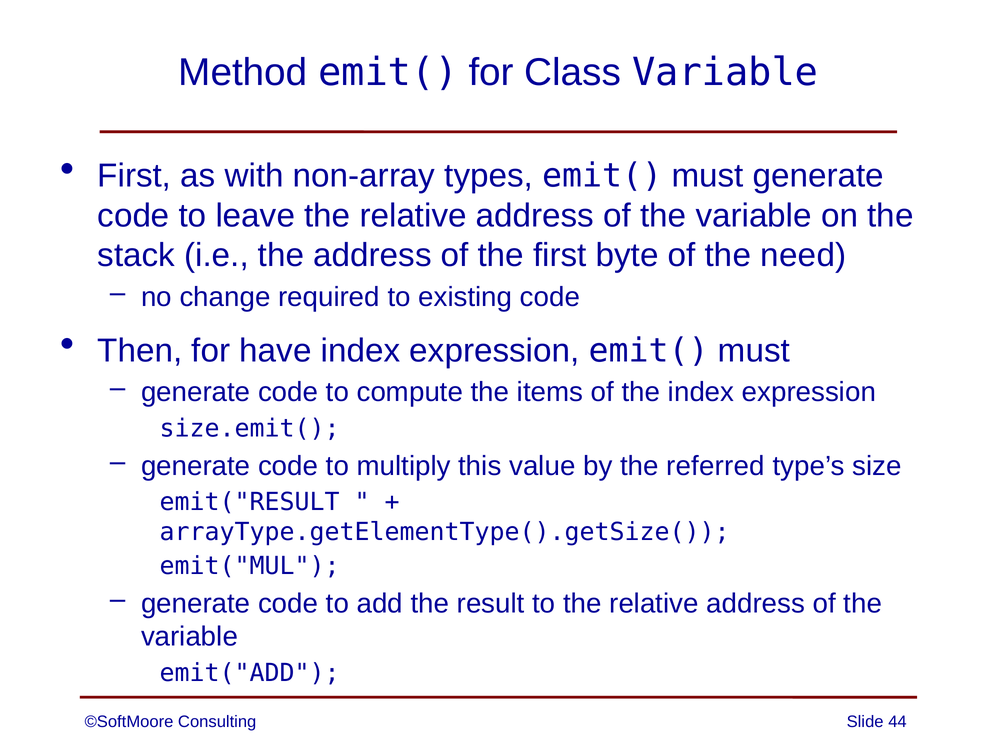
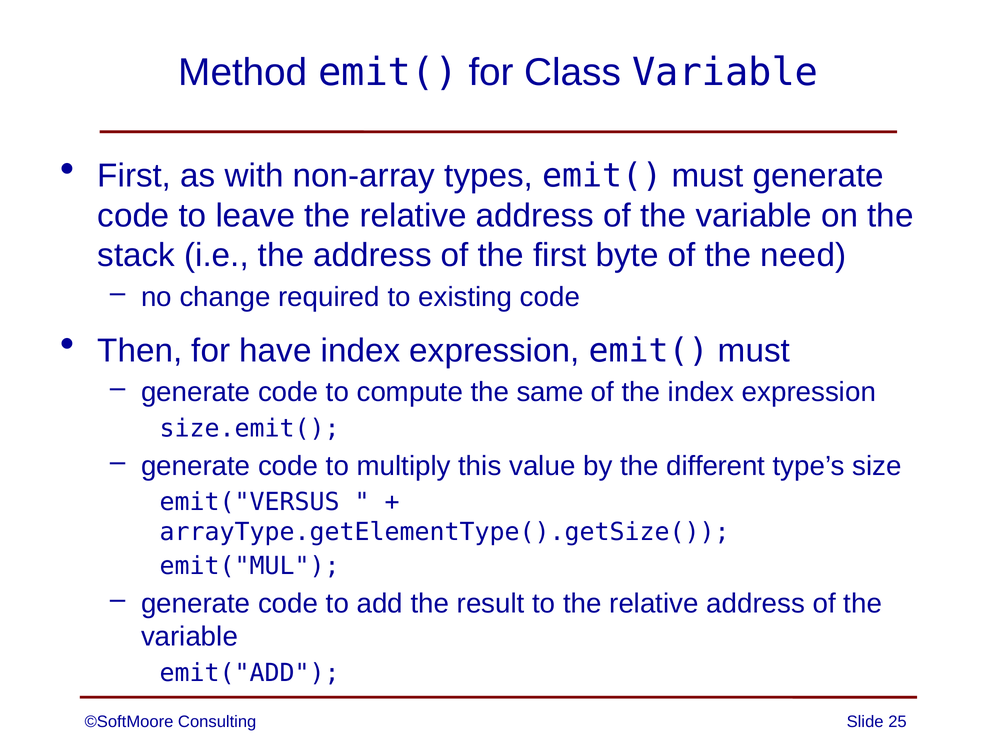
items: items -> same
referred: referred -> different
emit("RESULT: emit("RESULT -> emit("VERSUS
44: 44 -> 25
